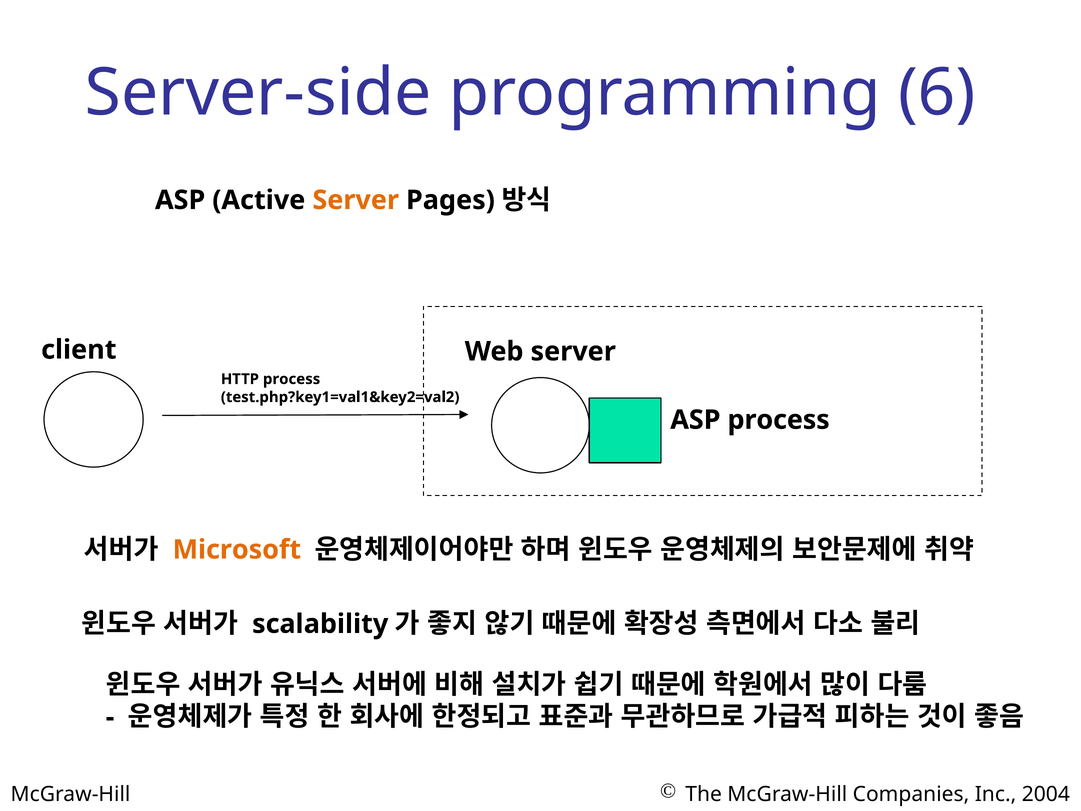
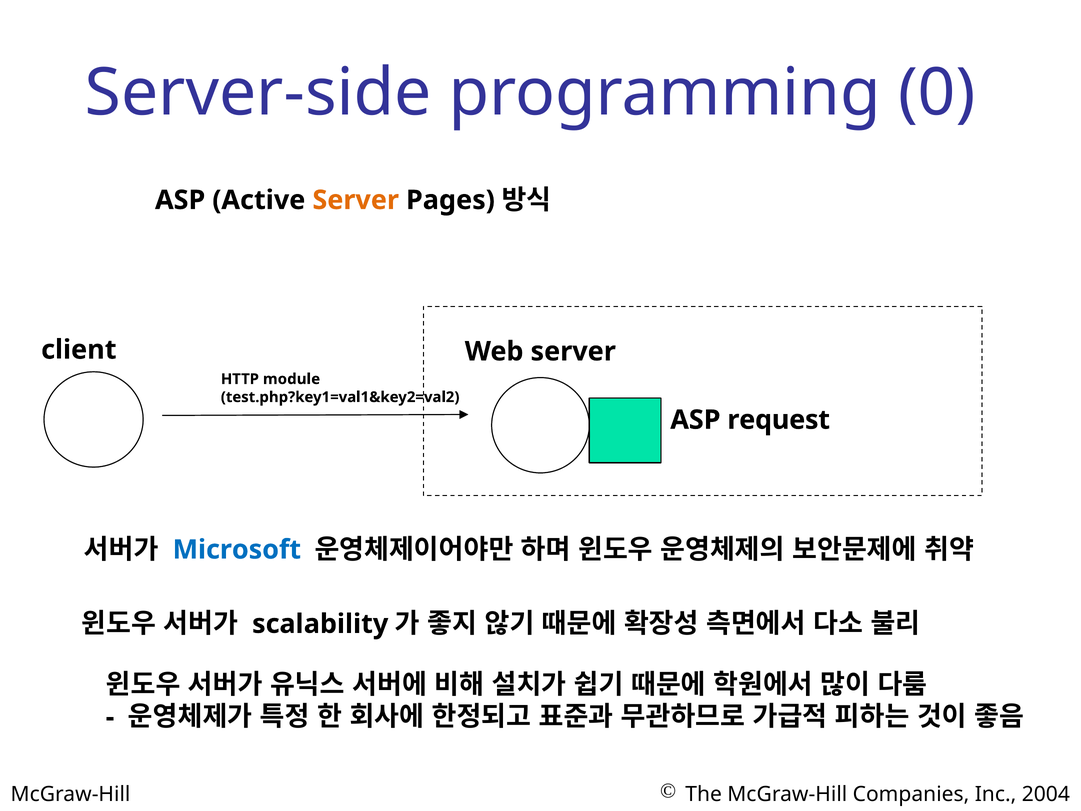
6: 6 -> 0
HTTP process: process -> module
ASP process: process -> request
Microsoft colour: orange -> blue
